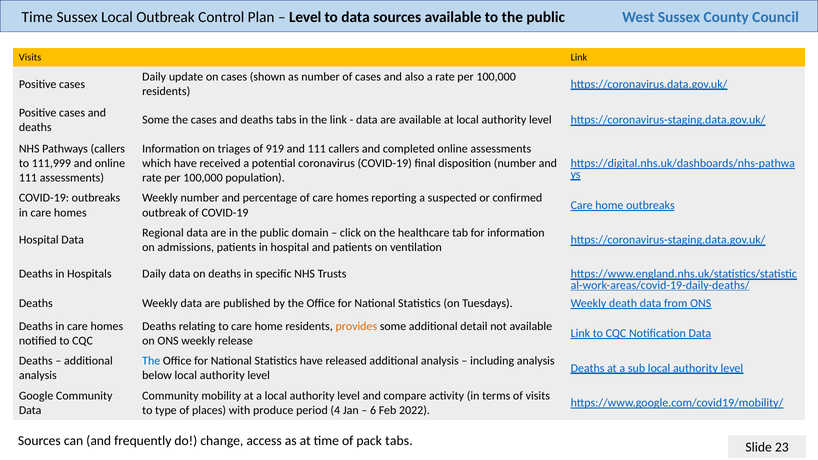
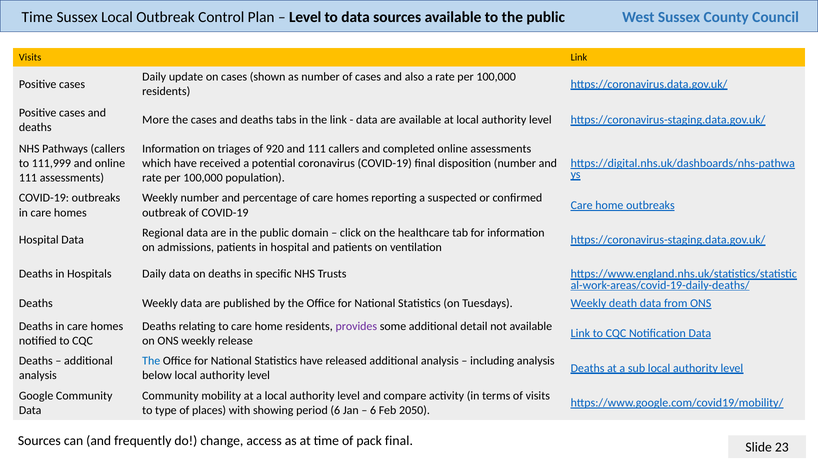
Some at (156, 120): Some -> More
919: 919 -> 920
provides colour: orange -> purple
produce: produce -> showing
period 4: 4 -> 6
2022: 2022 -> 2050
pack tabs: tabs -> final
